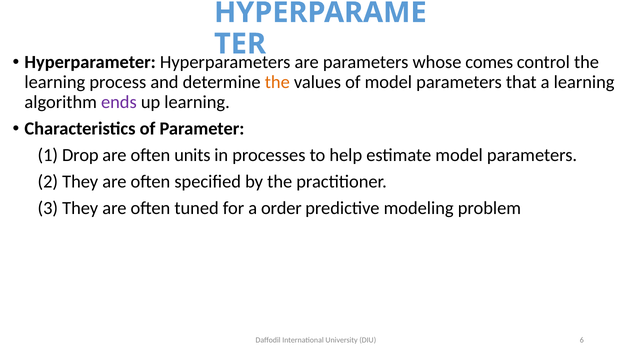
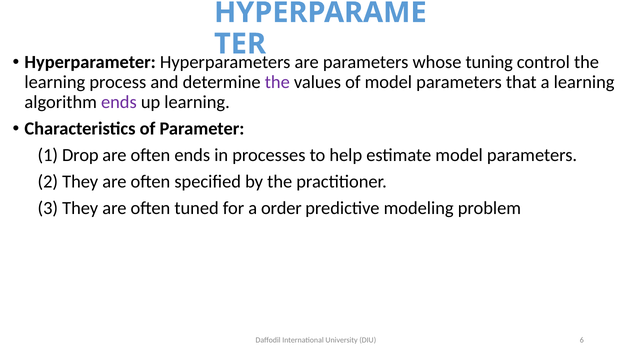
comes: comes -> tuning
the at (277, 82) colour: orange -> purple
often units: units -> ends
